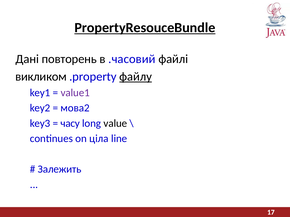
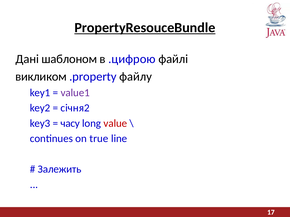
повторень: повторень -> шаблоном
.часовий: .часовий -> .цифрою
файлу underline: present -> none
мова2: мова2 -> січня2
value colour: black -> red
ціла: ціла -> true
